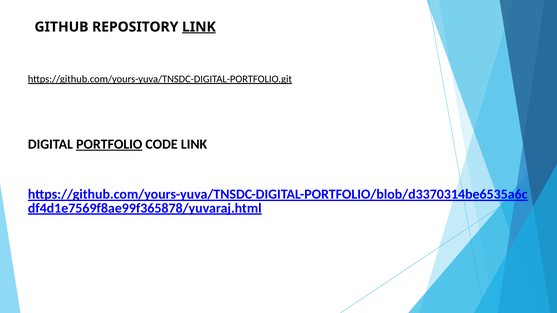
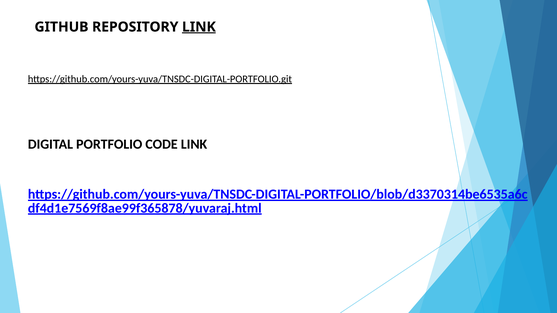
PORTFOLIO underline: present -> none
